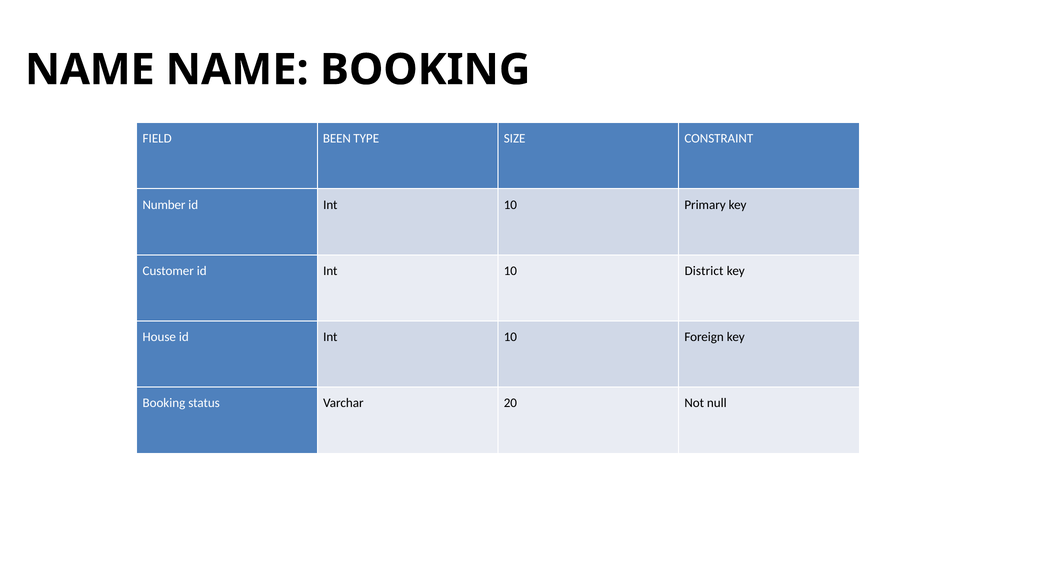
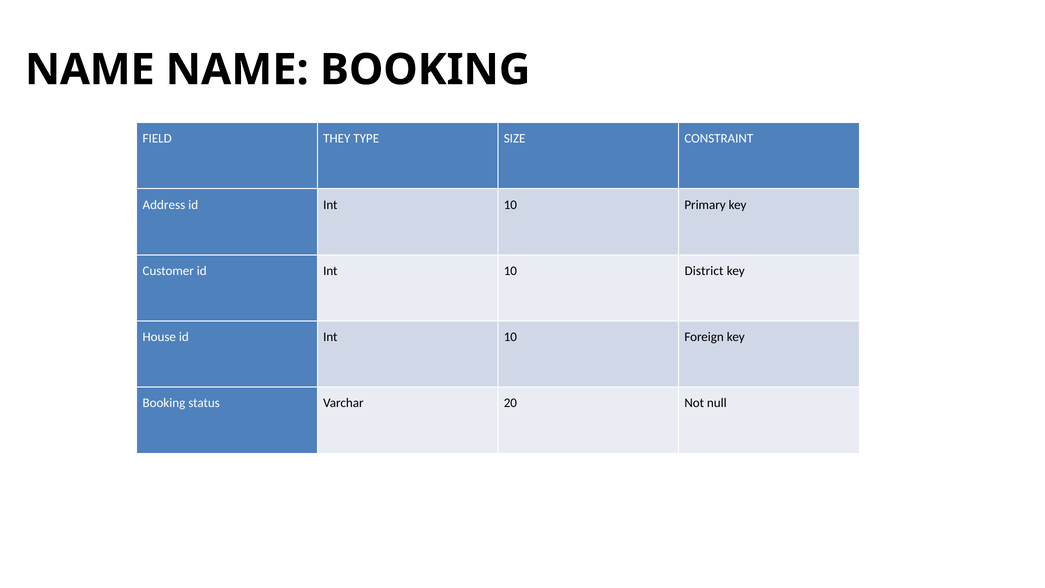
BEEN: BEEN -> THEY
Number: Number -> Address
